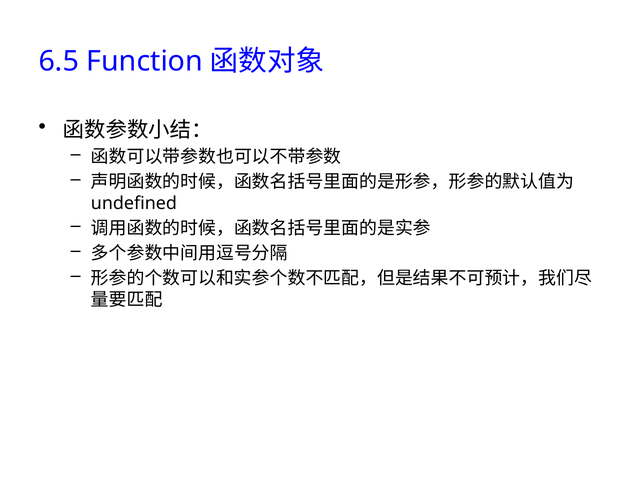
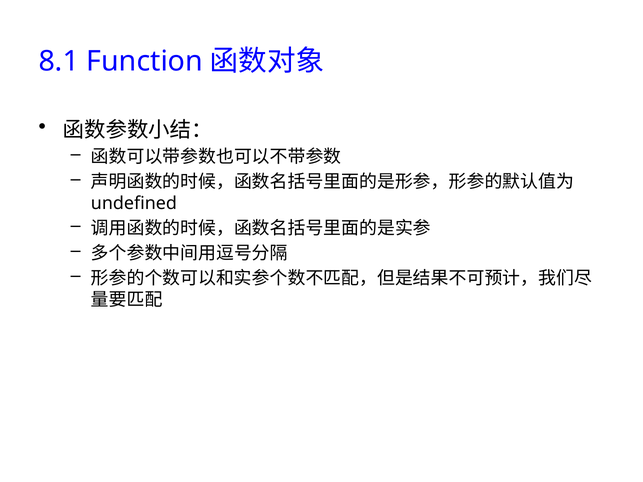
6.5: 6.5 -> 8.1
